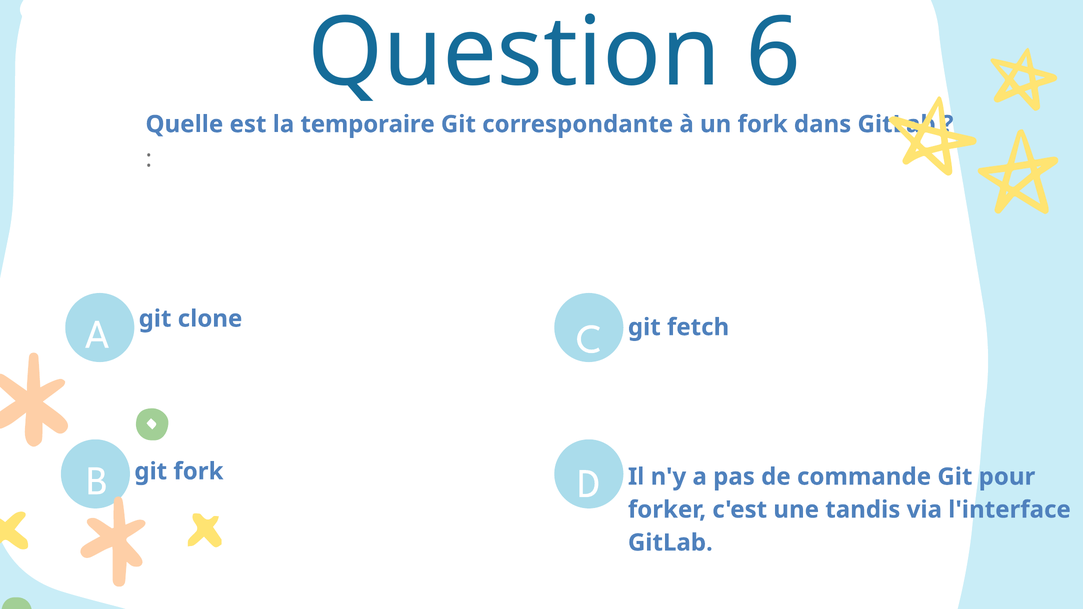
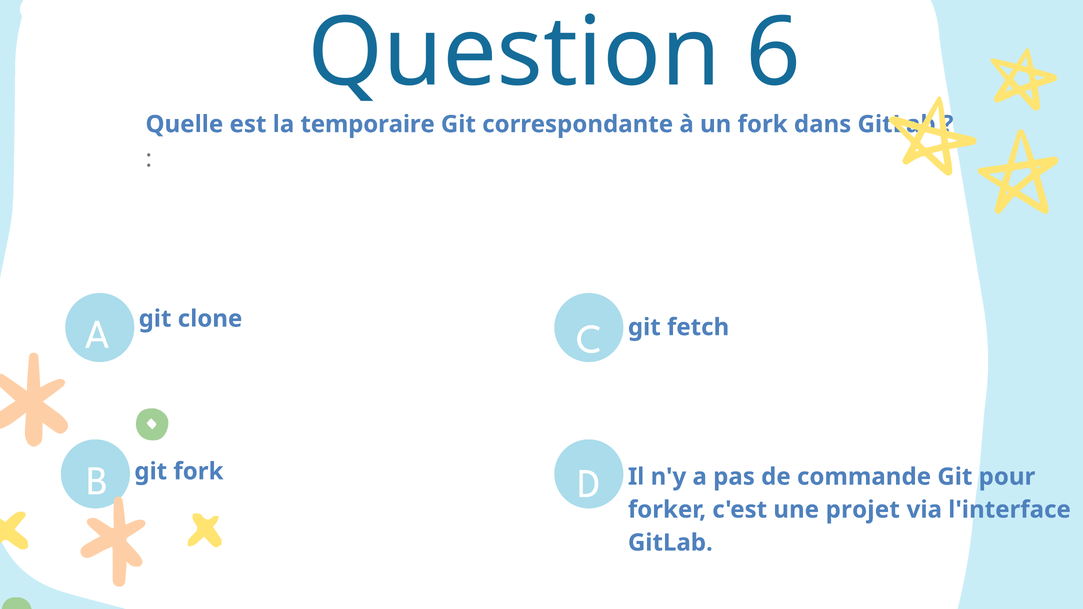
tandis: tandis -> projet
